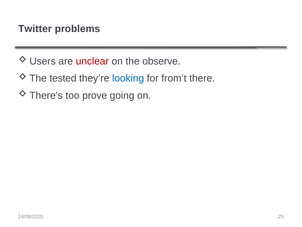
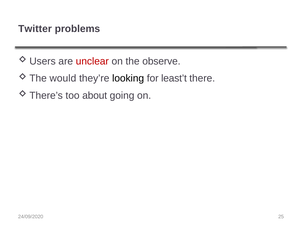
tested: tested -> would
looking colour: blue -> black
from’t: from’t -> least’t
prove: prove -> about
